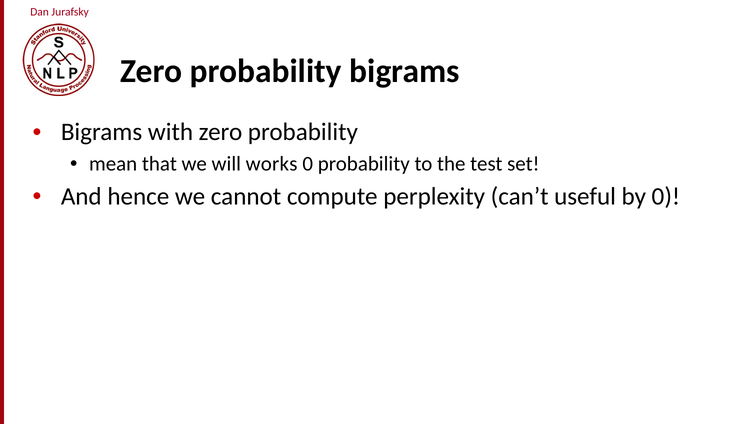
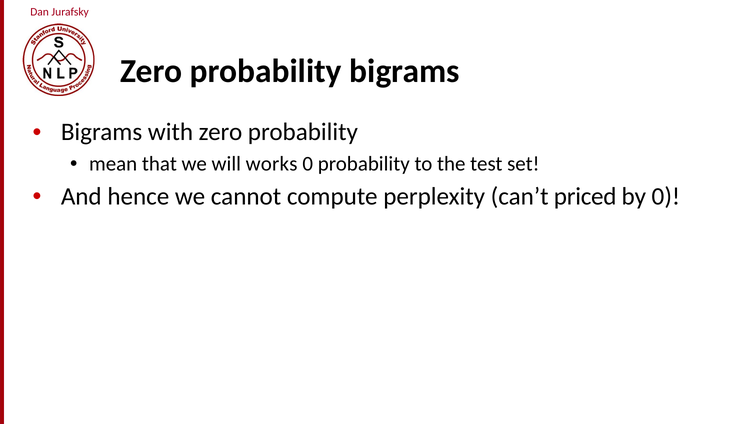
useful: useful -> priced
